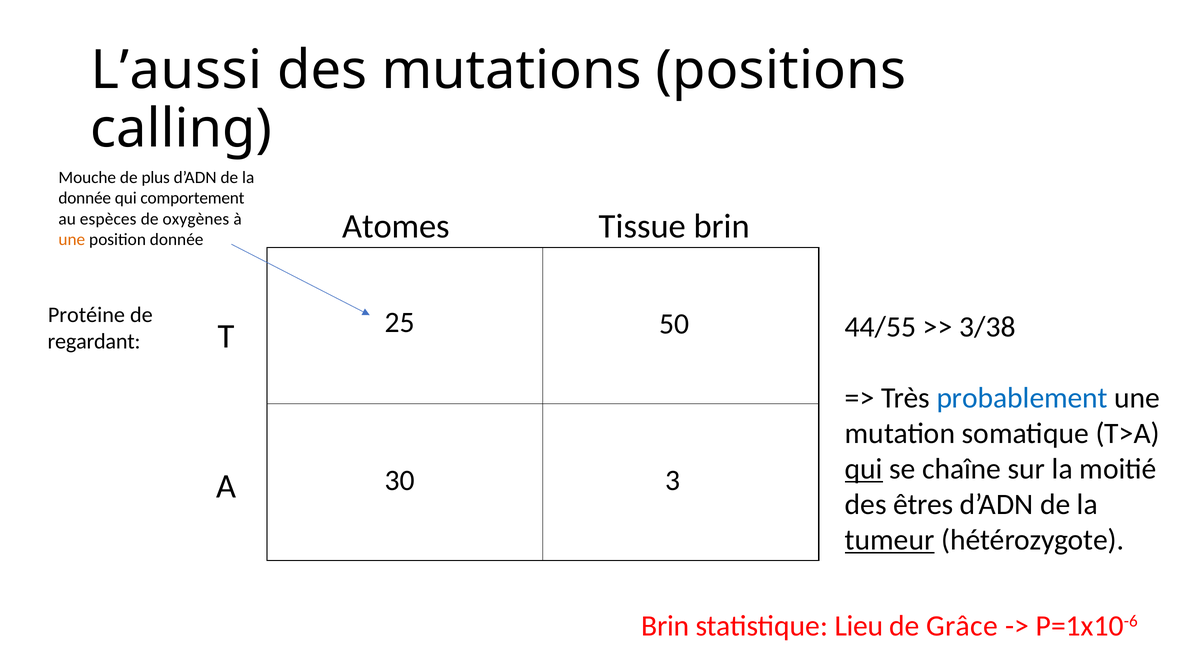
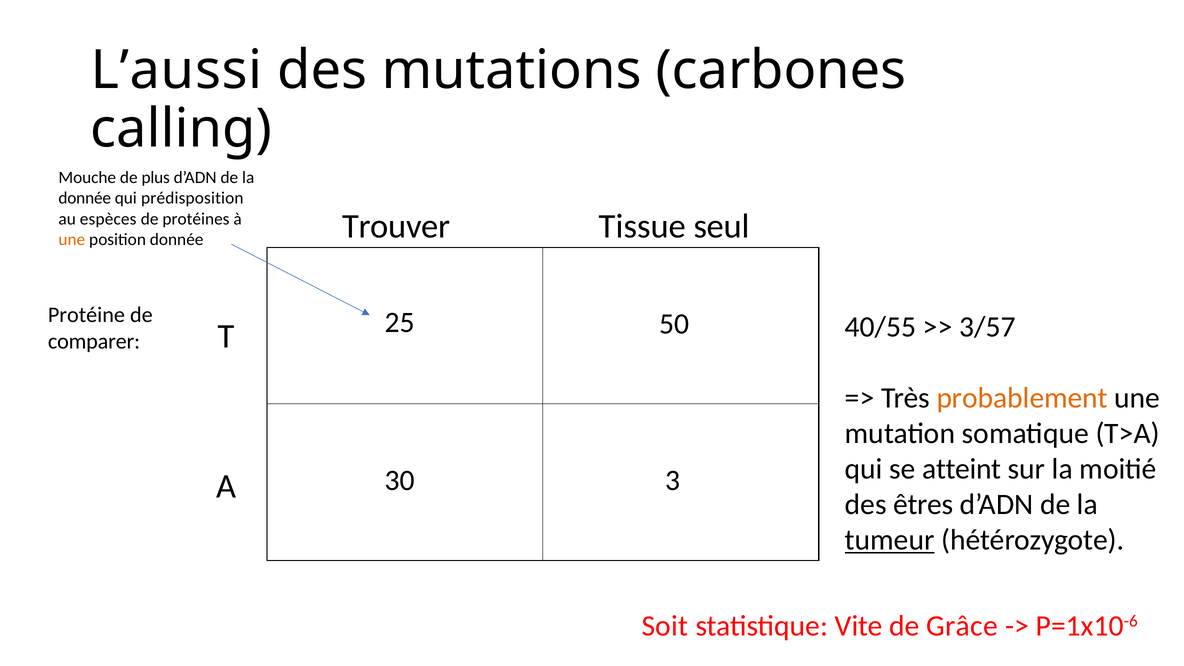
positions: positions -> carbones
comportement: comportement -> prédisposition
oxygènes: oxygènes -> protéines
Atomes: Atomes -> Trouver
Tissue brin: brin -> seul
44/55: 44/55 -> 40/55
3/38: 3/38 -> 3/57
regardant: regardant -> comparer
probablement colour: blue -> orange
qui at (864, 469) underline: present -> none
chaîne: chaîne -> atteint
Brin at (665, 626): Brin -> Soit
Lieu: Lieu -> Vite
